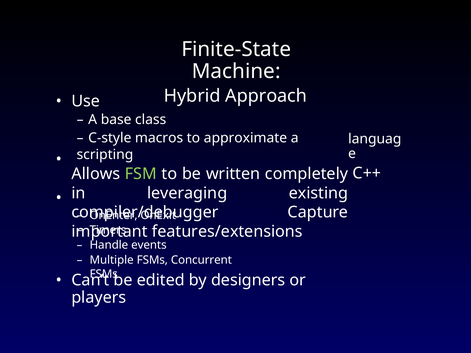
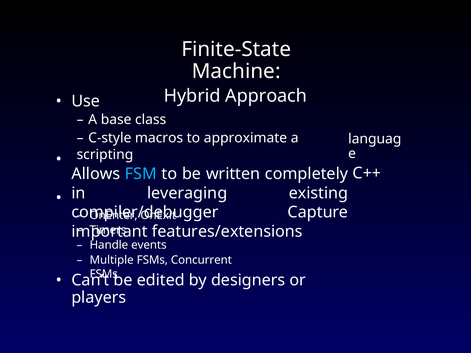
FSM colour: light green -> light blue
